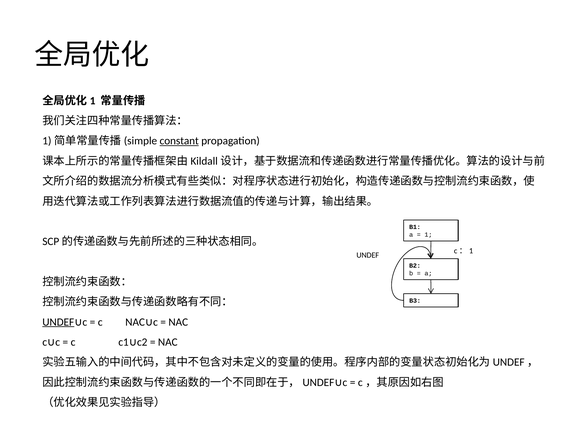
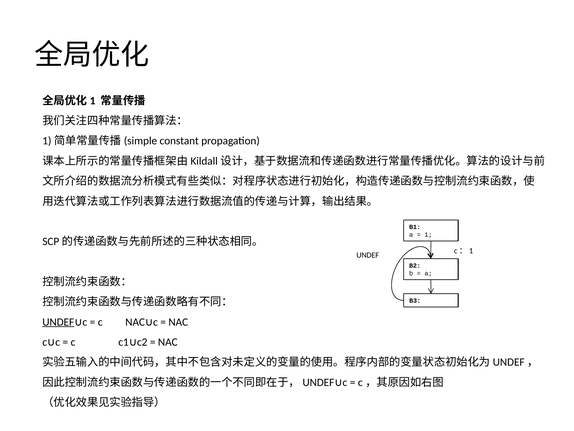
constant underline: present -> none
